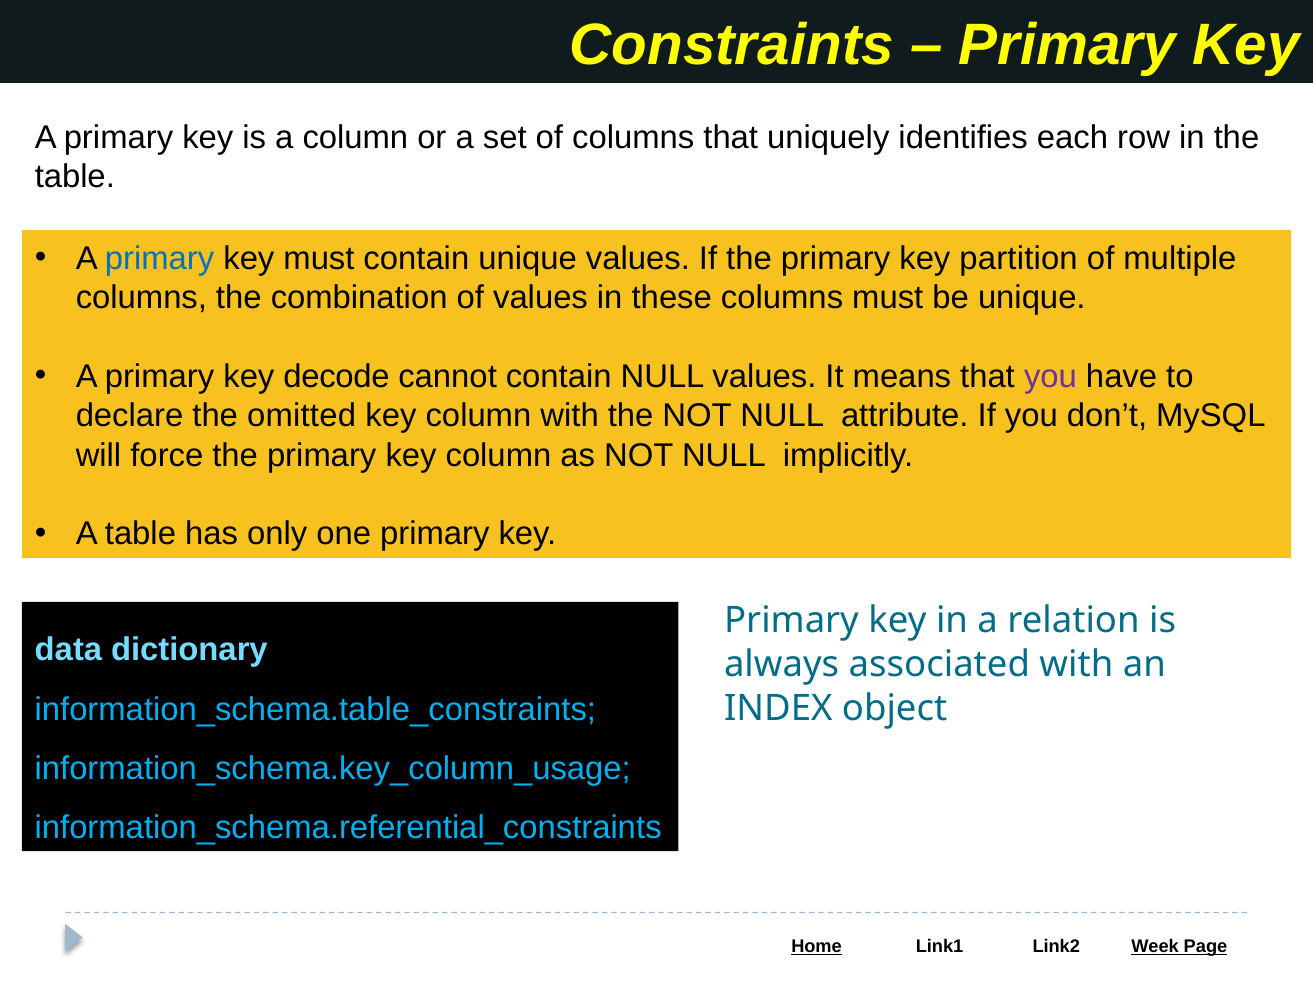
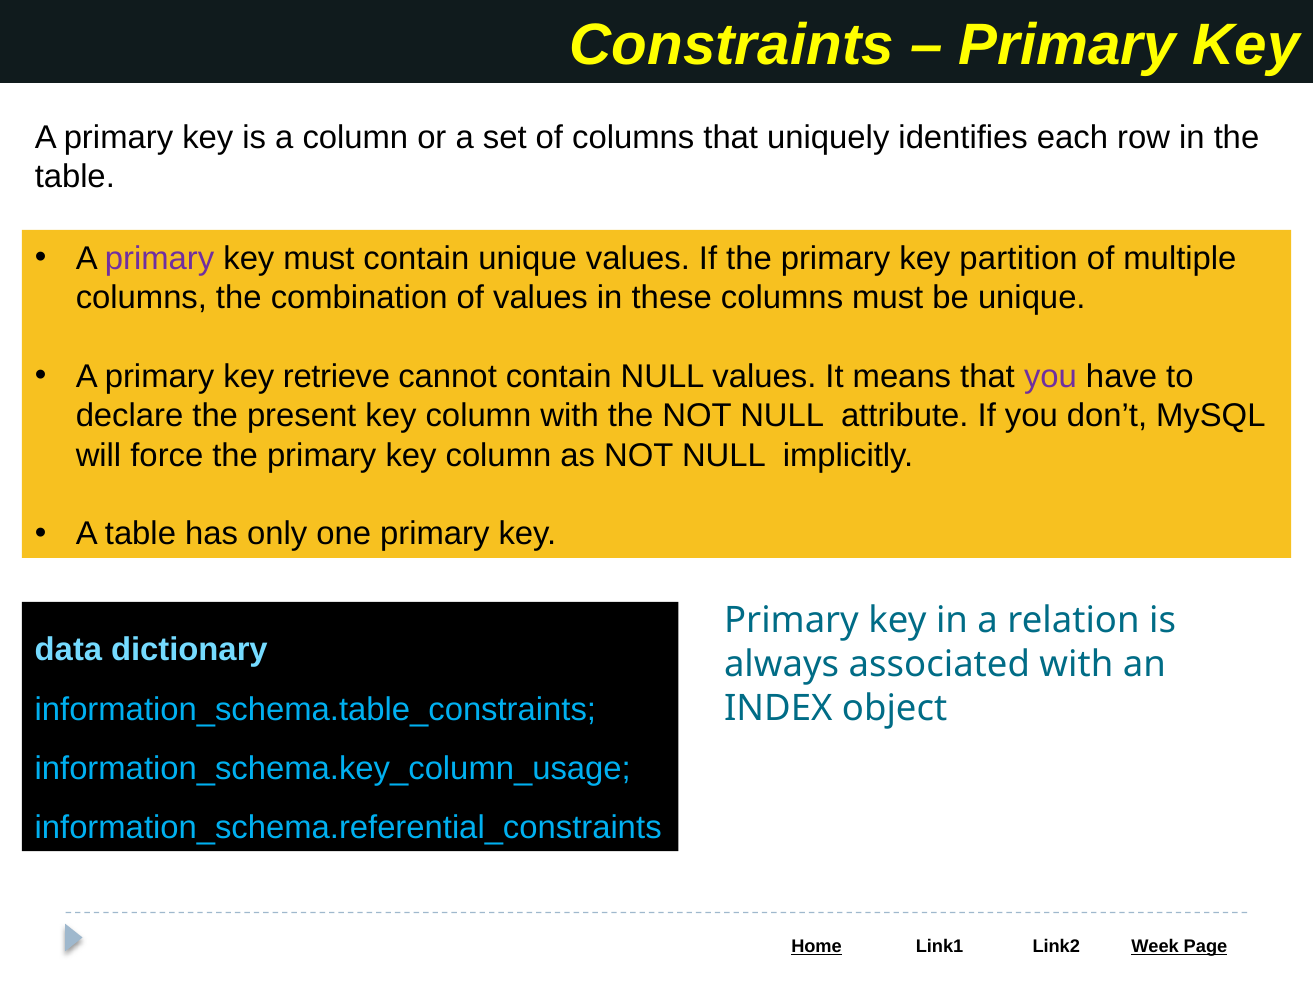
primary at (160, 258) colour: blue -> purple
decode: decode -> retrieve
omitted: omitted -> present
